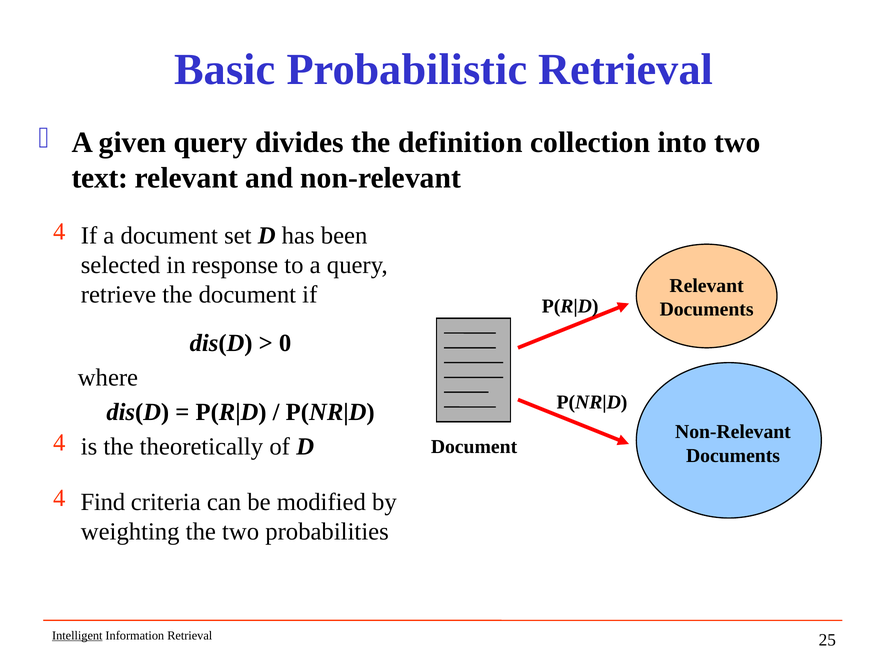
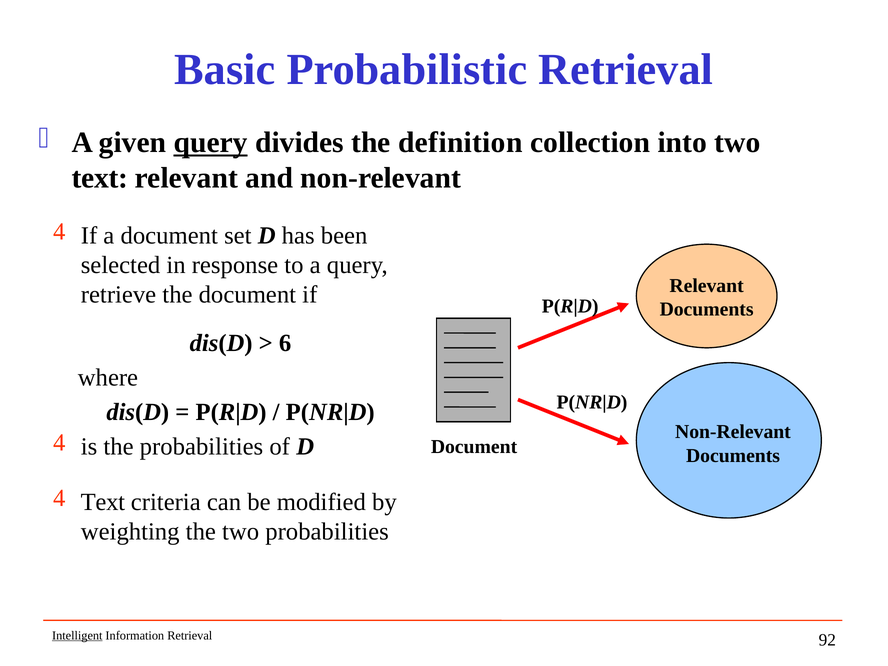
query at (211, 143) underline: none -> present
0: 0 -> 6
the theoretically: theoretically -> probabilities
Find at (103, 502): Find -> Text
25: 25 -> 92
